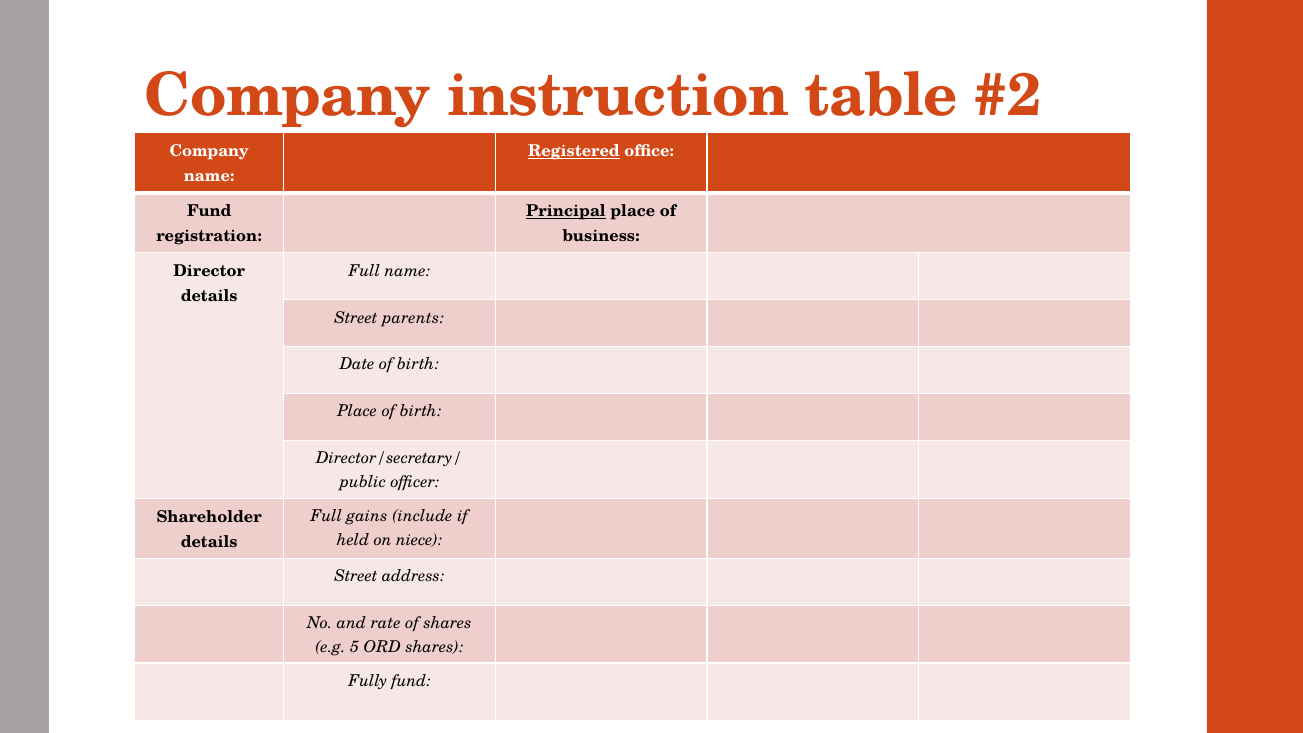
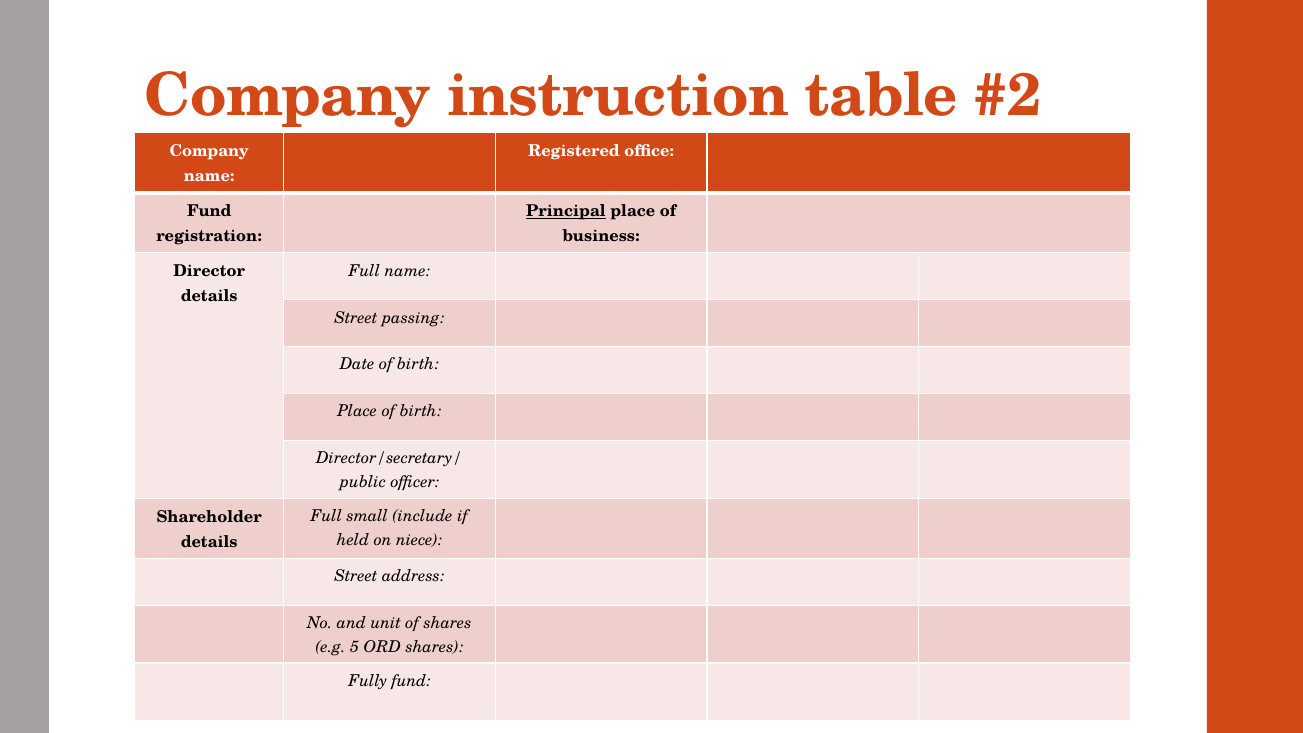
Registered underline: present -> none
parents: parents -> passing
gains: gains -> small
rate: rate -> unit
